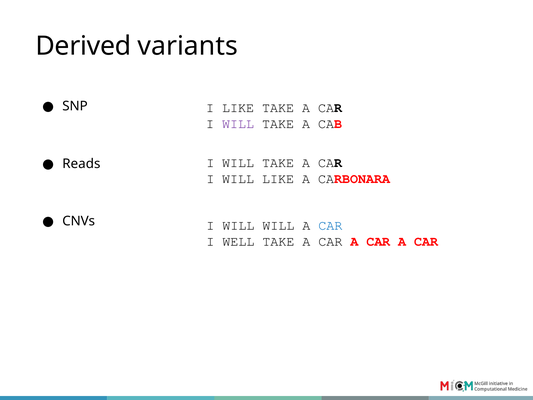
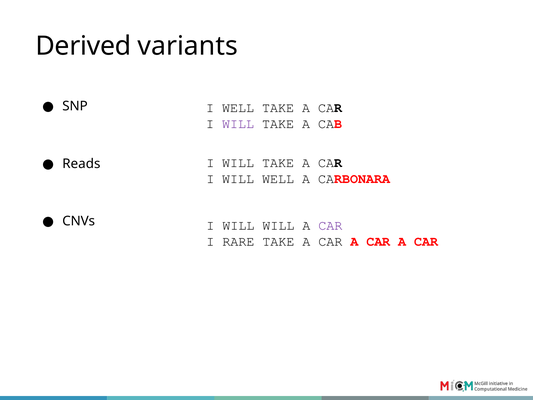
I LIKE: LIKE -> WELL
WILL LIKE: LIKE -> WELL
CAR at (330, 225) colour: blue -> purple
WELL: WELL -> RARE
